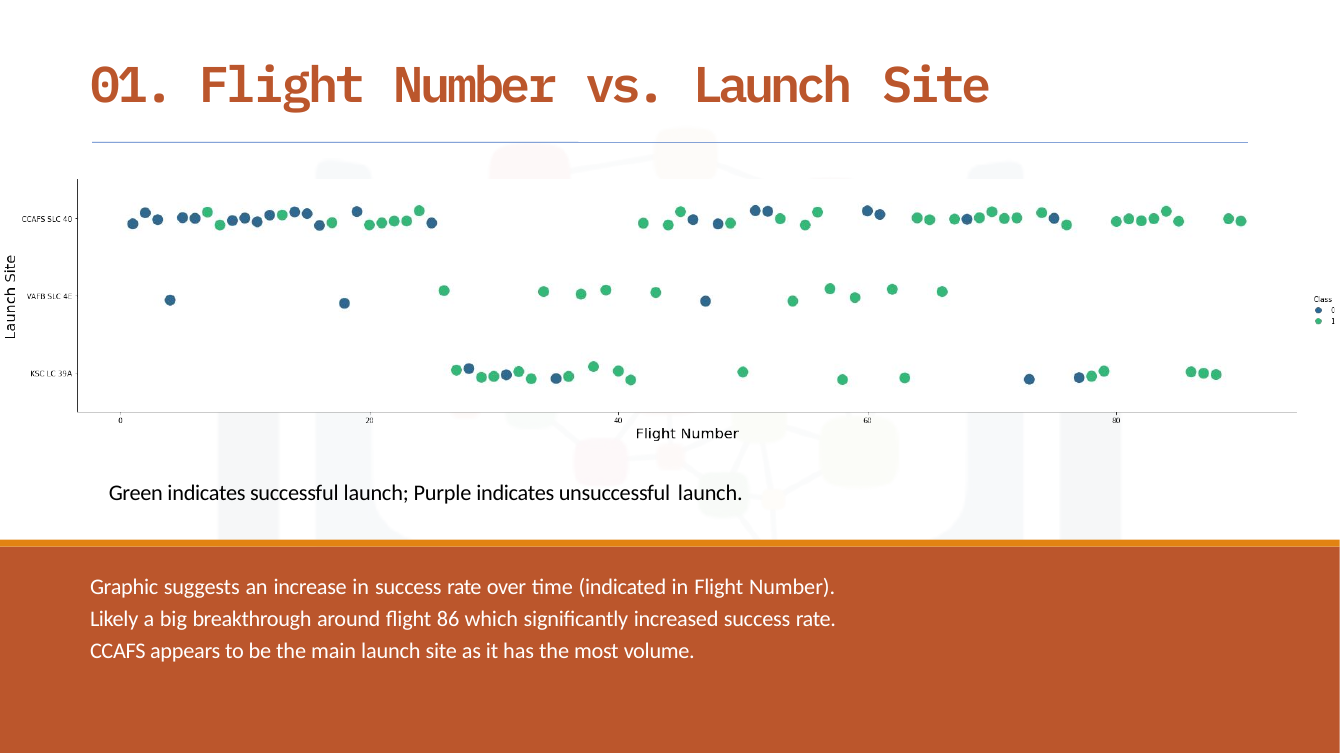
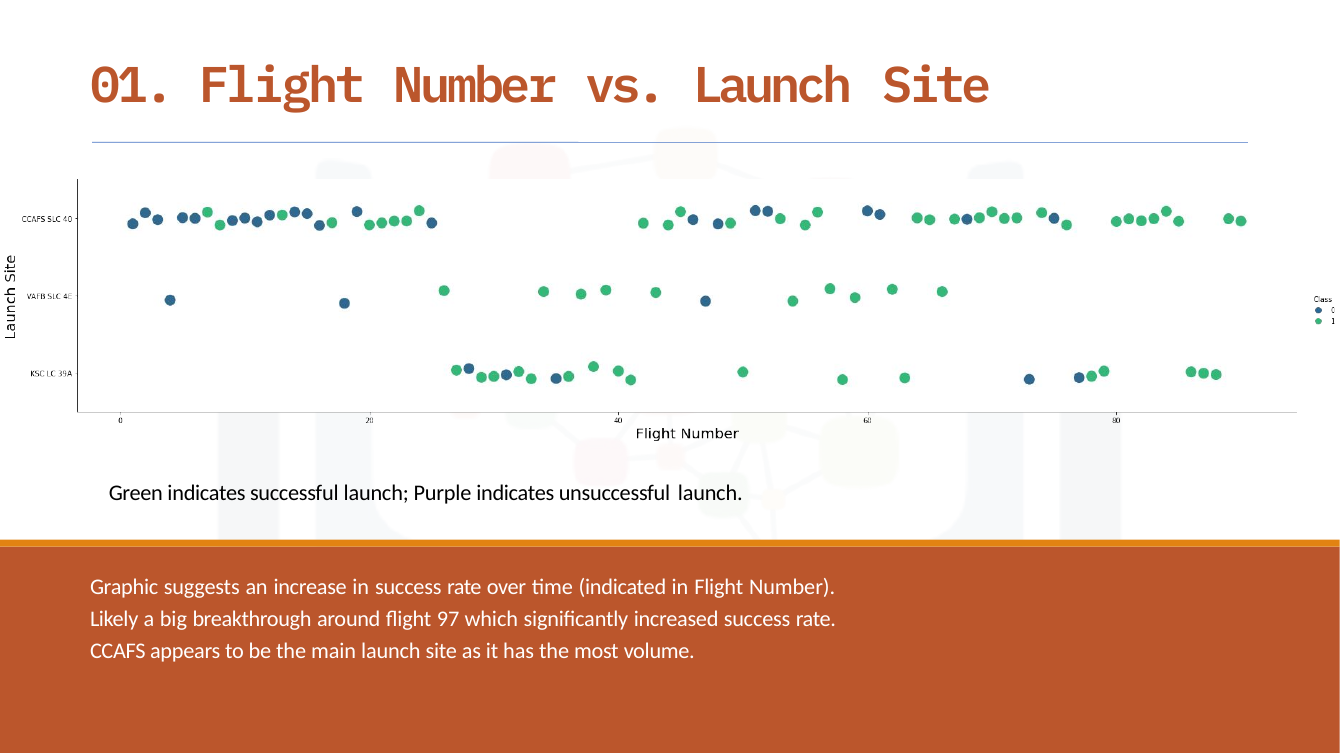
86: 86 -> 97
